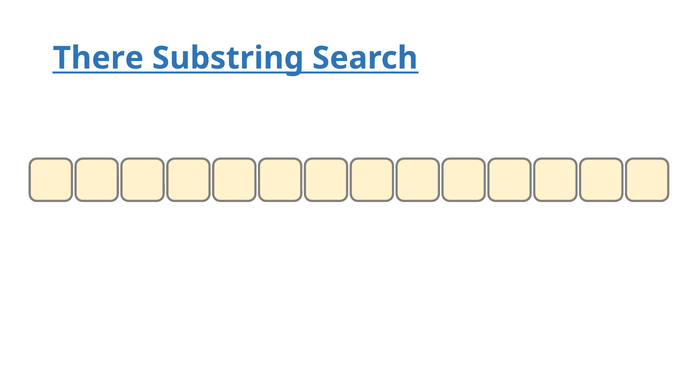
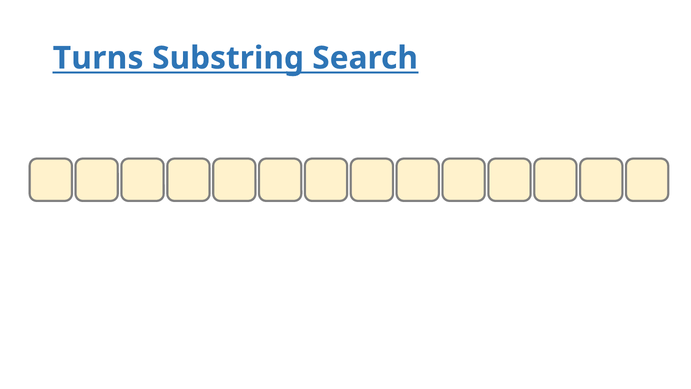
There: There -> Turns
